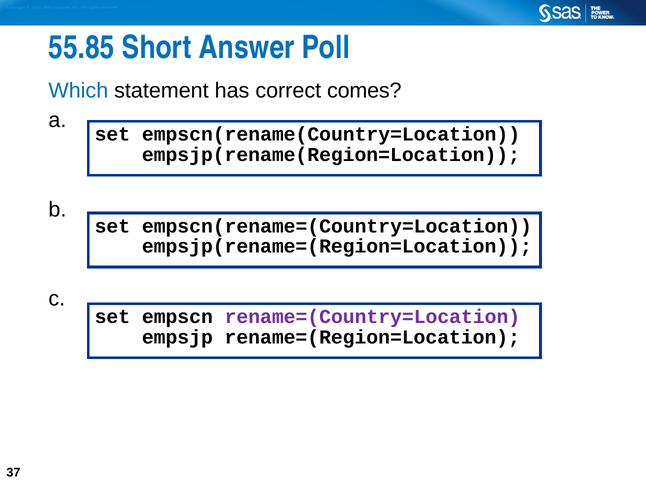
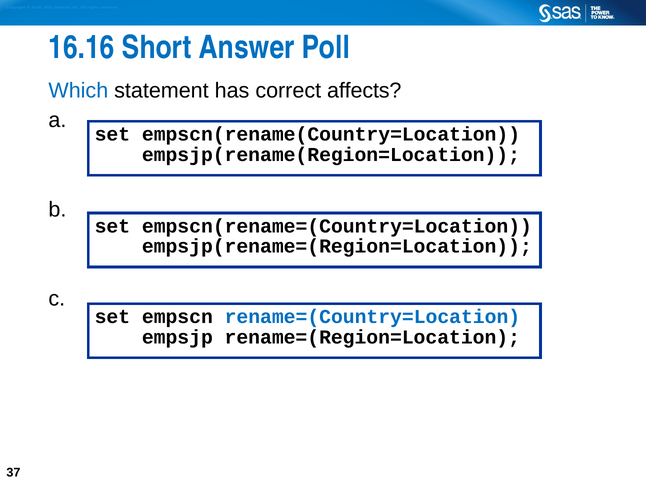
55.85: 55.85 -> 16.16
comes: comes -> affects
rename=(Country=Location colour: purple -> blue
